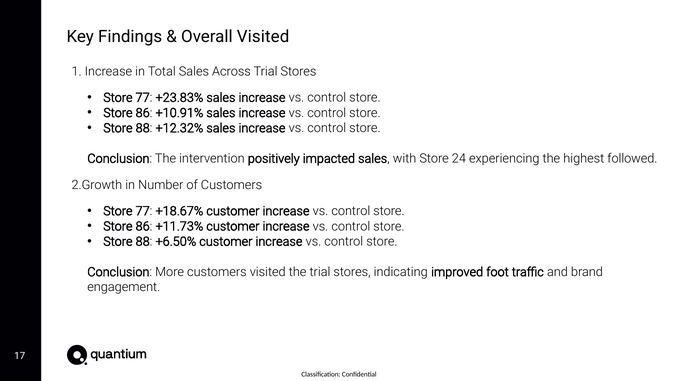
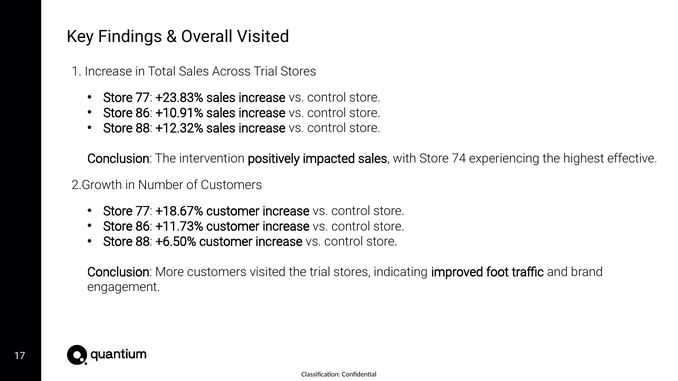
24: 24 -> 74
followed: followed -> effective
